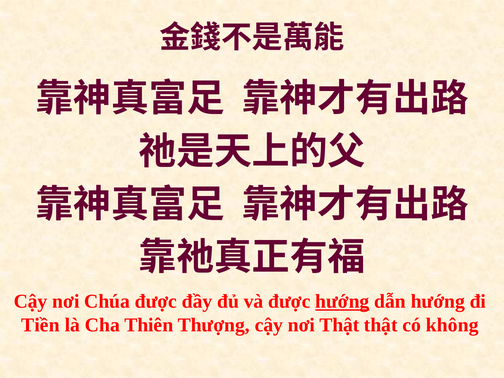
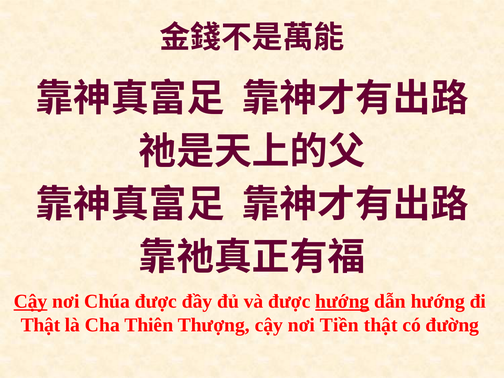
Cậy at (31, 302) underline: none -> present
Tiền at (40, 325): Tiền -> Thật
nơi Thật: Thật -> Tiền
không: không -> đường
